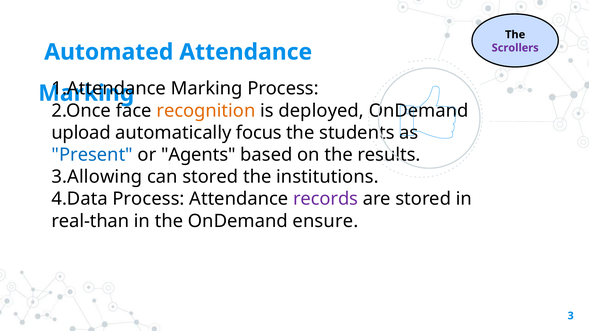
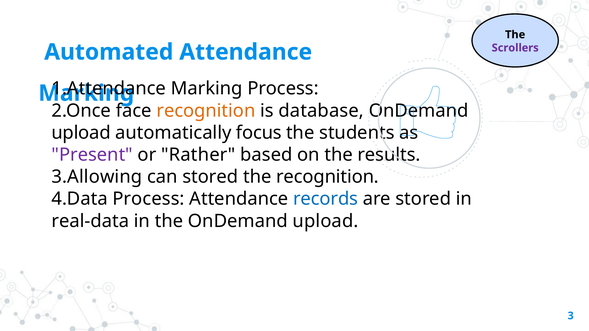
deployed: deployed -> database
Present colour: blue -> purple
Agents: Agents -> Rather
the institutions: institutions -> recognition
records colour: purple -> blue
real-than: real-than -> real-data
the OnDemand ensure: ensure -> upload
